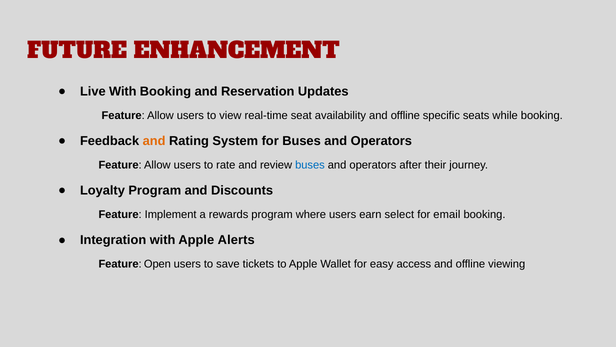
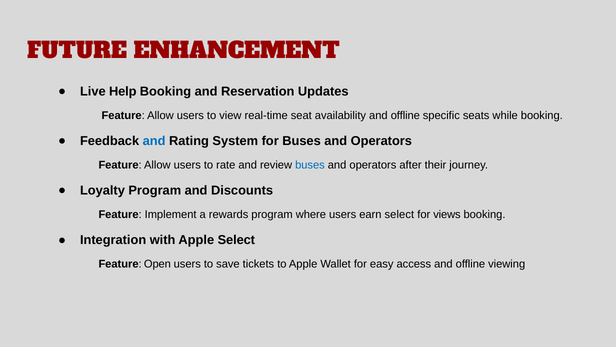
Live With: With -> Help
and at (154, 141) colour: orange -> blue
email: email -> views
Apple Alerts: Alerts -> Select
